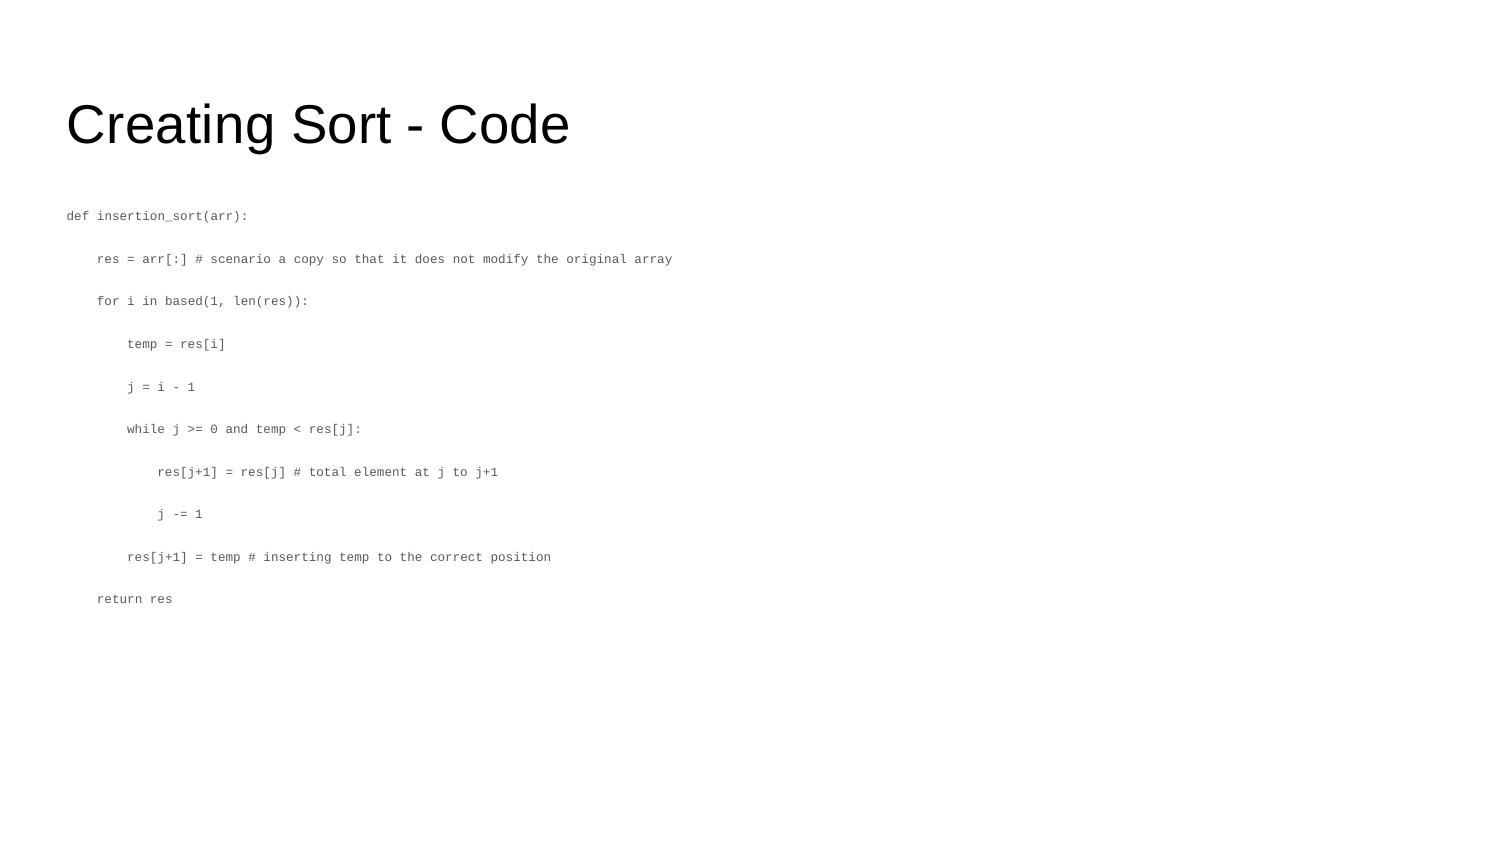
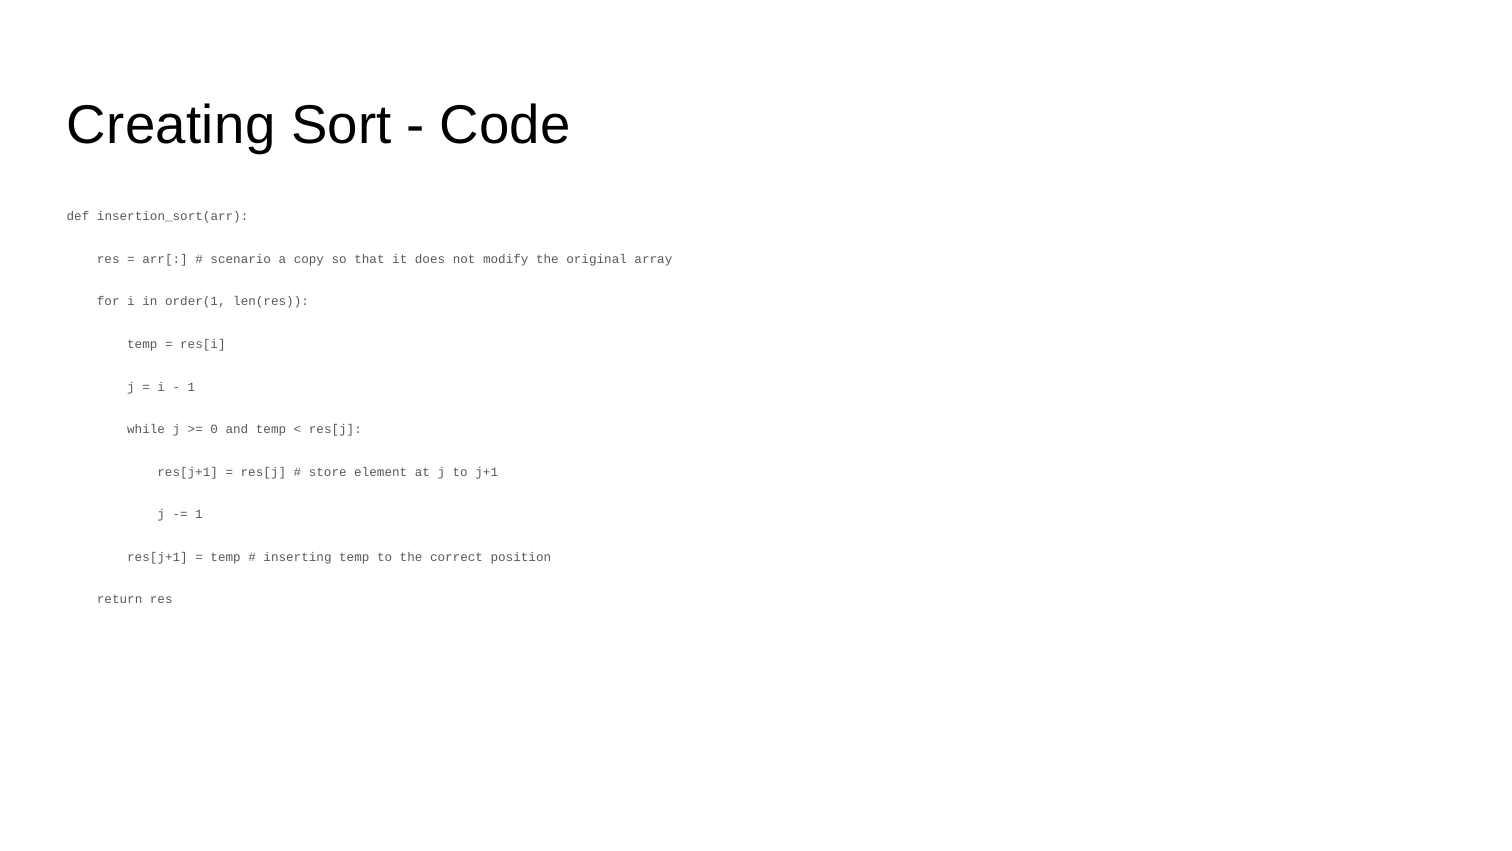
based(1: based(1 -> order(1
total: total -> store
